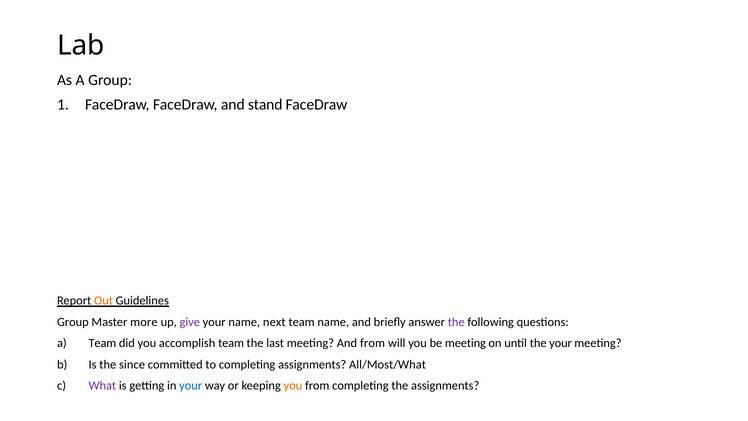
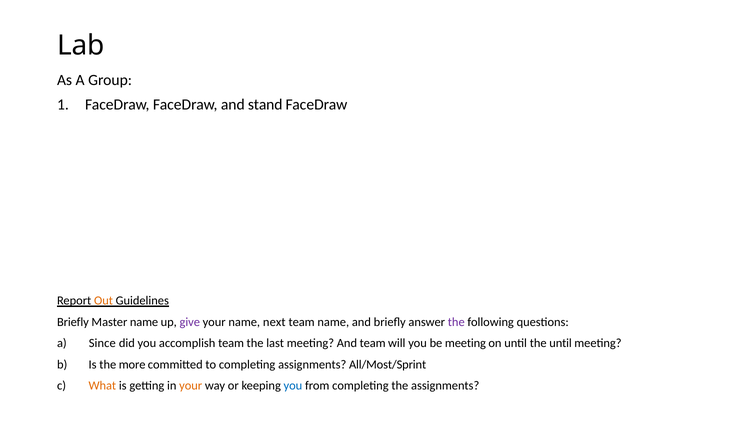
Group at (73, 322): Group -> Briefly
Master more: more -> name
a Team: Team -> Since
And from: from -> team
the your: your -> until
since: since -> more
All/Most/What: All/Most/What -> All/Most/Sprint
What colour: purple -> orange
your at (191, 385) colour: blue -> orange
you at (293, 385) colour: orange -> blue
